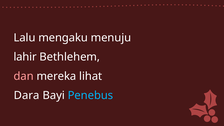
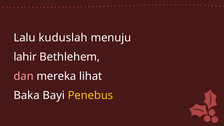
mengaku: mengaku -> kuduslah
Dara: Dara -> Baka
Penebus colour: light blue -> yellow
